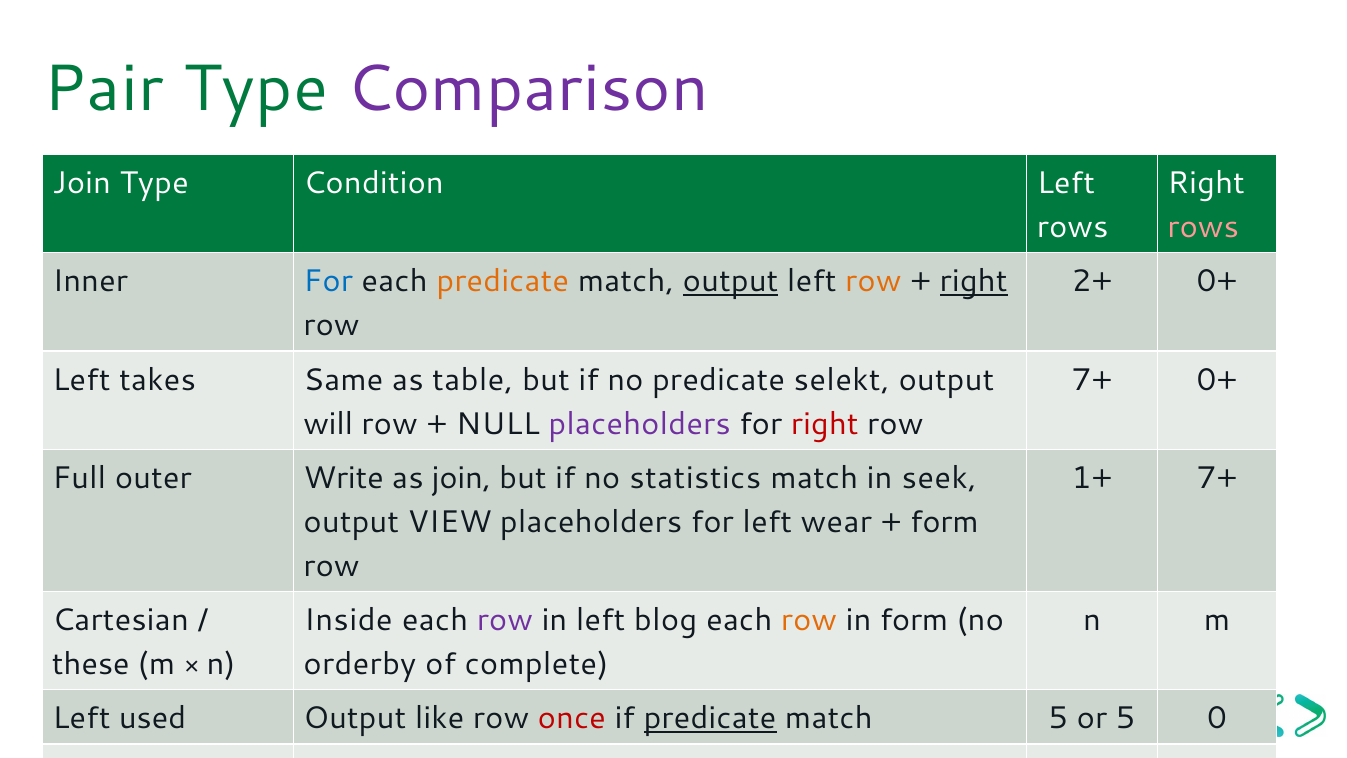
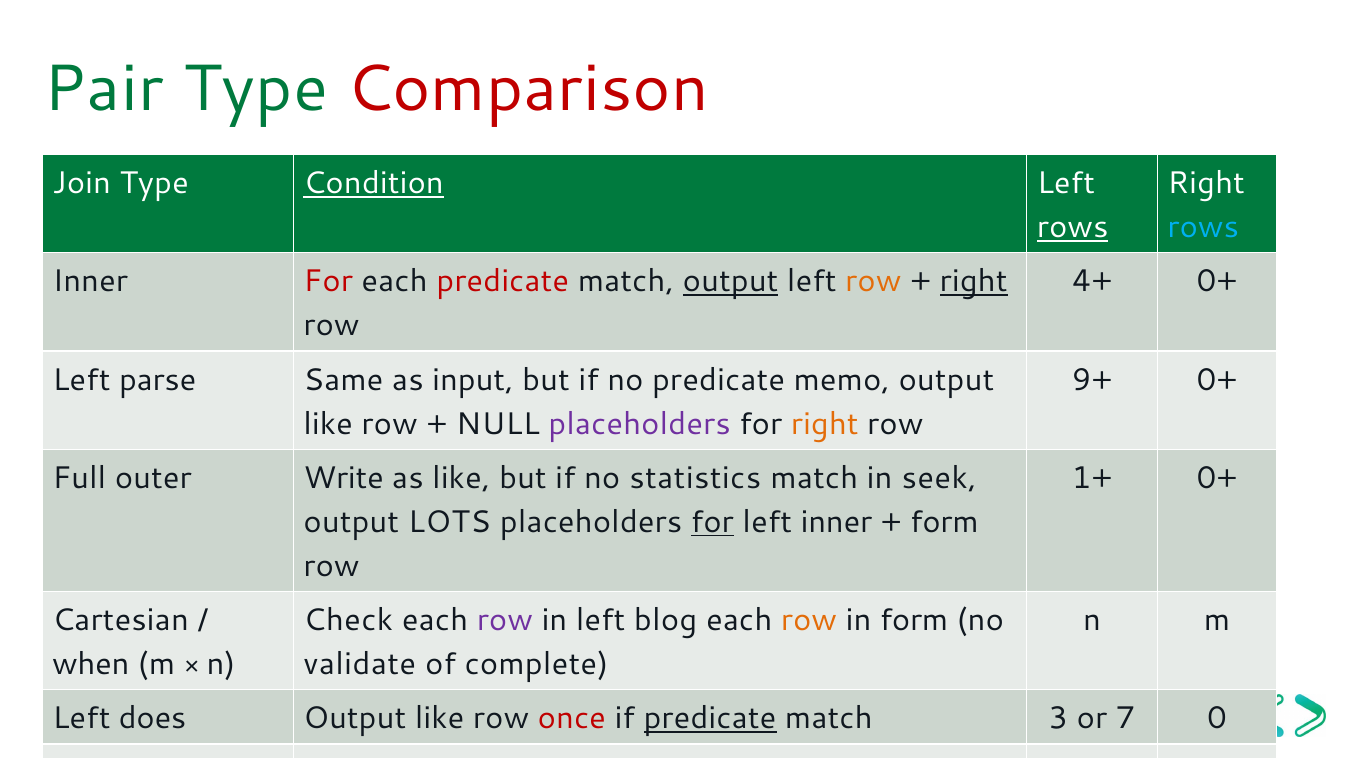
Comparison colour: purple -> red
Condition underline: none -> present
rows at (1073, 227) underline: none -> present
rows at (1203, 227) colour: pink -> light blue
For at (328, 281) colour: blue -> red
predicate at (503, 281) colour: orange -> red
2+: 2+ -> 4+
takes: takes -> parse
table: table -> input
selekt: selekt -> memo
7+ at (1092, 380): 7+ -> 9+
will at (328, 424): will -> like
right at (825, 424) colour: red -> orange
as join: join -> like
1+ 7+: 7+ -> 0+
VIEW: VIEW -> LOTS
for at (712, 522) underline: none -> present
left wear: wear -> inner
Inside: Inside -> Check
these: these -> when
orderby: orderby -> validate
used: used -> does
match 5: 5 -> 3
or 5: 5 -> 7
